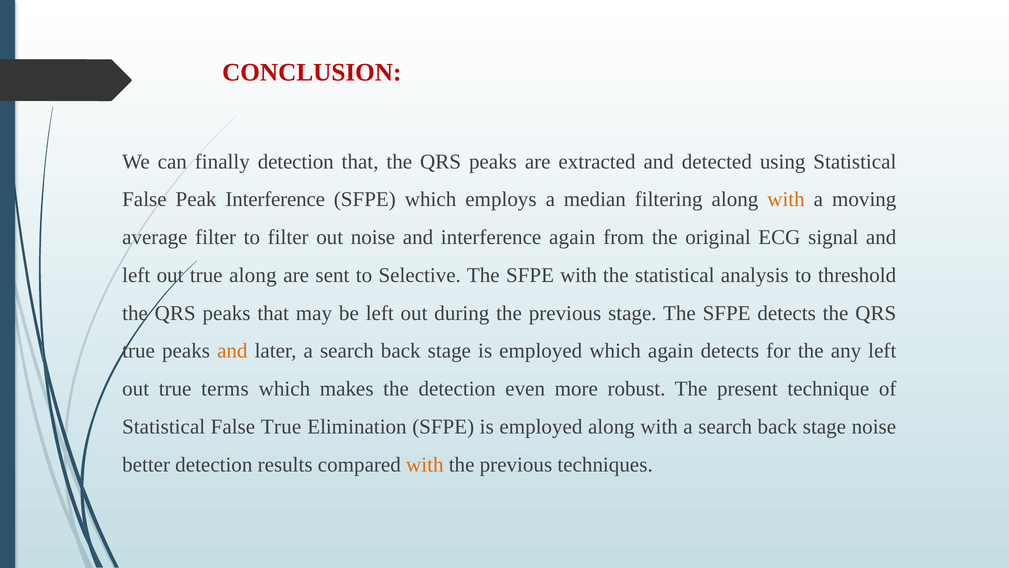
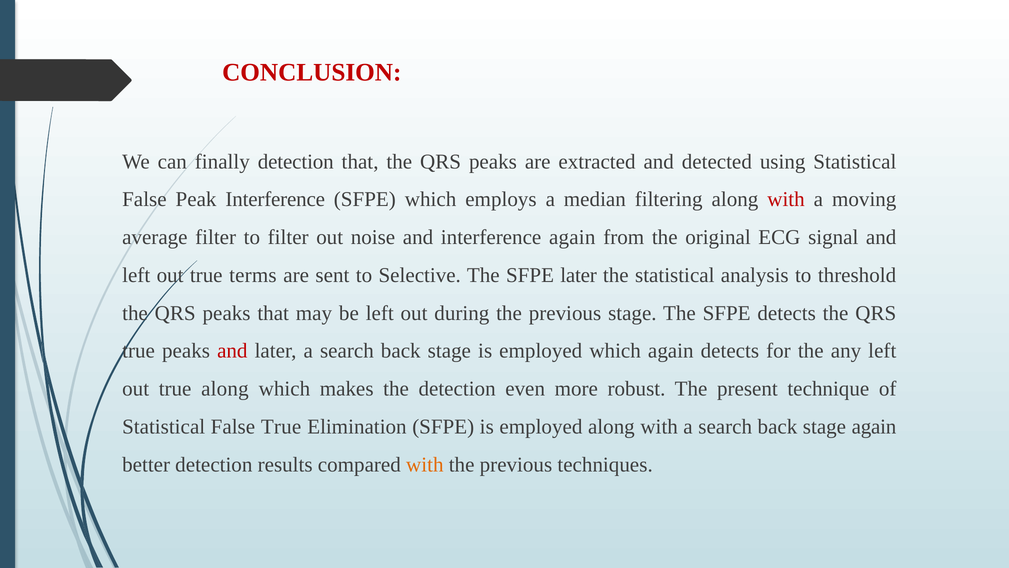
with at (786, 199) colour: orange -> red
true along: along -> terms
SFPE with: with -> later
and at (232, 351) colour: orange -> red
true terms: terms -> along
stage noise: noise -> again
